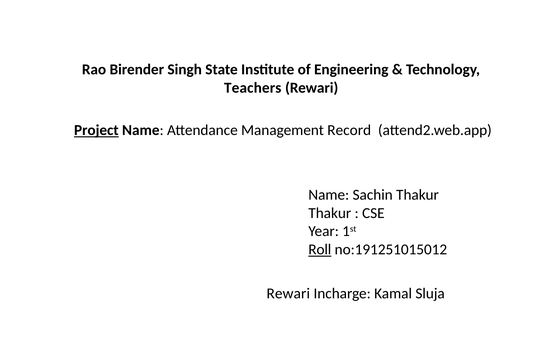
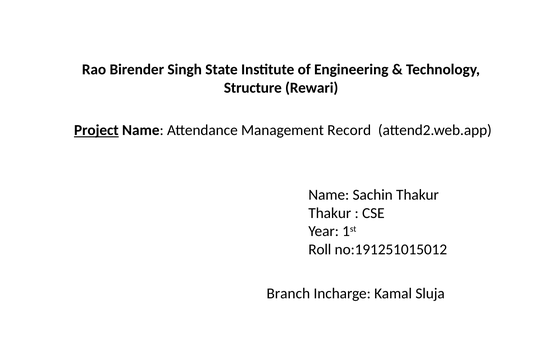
Teachers: Teachers -> Structure
Roll underline: present -> none
Rewari at (288, 294): Rewari -> Branch
